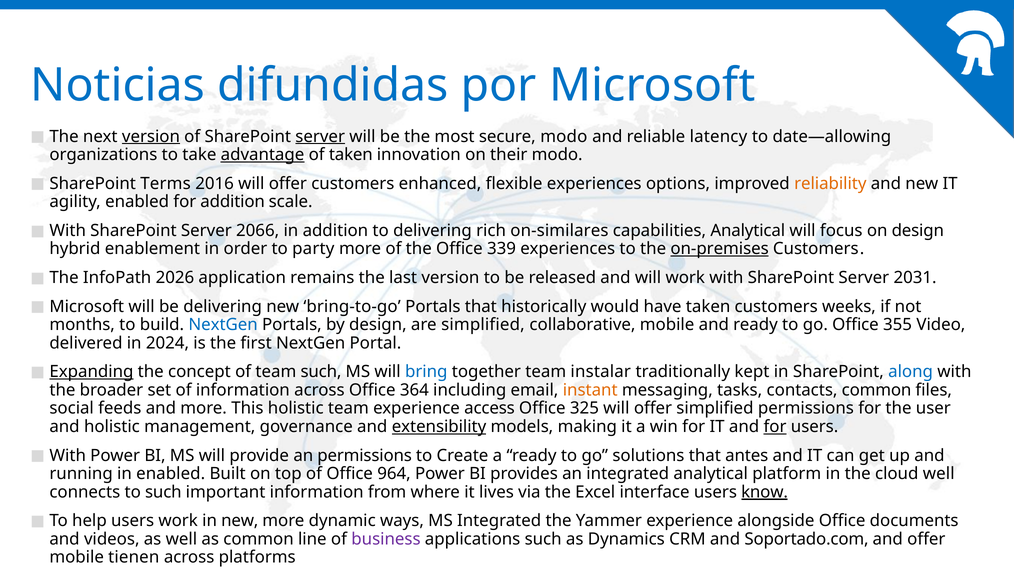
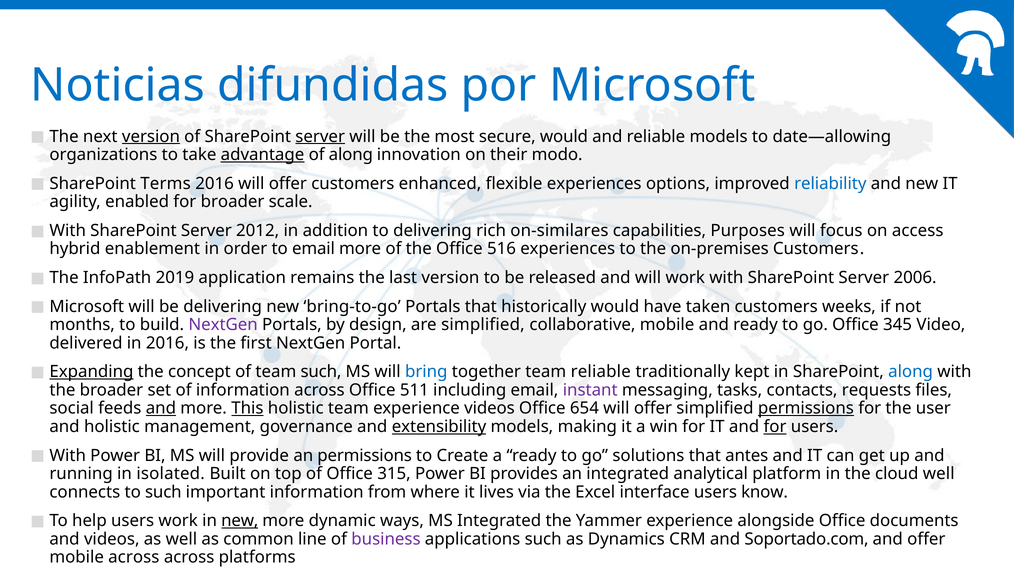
secure modo: modo -> would
reliable latency: latency -> models
of taken: taken -> along
reliability colour: orange -> blue
for addition: addition -> broader
2066: 2066 -> 2012
capabilities Analytical: Analytical -> Purposes
on design: design -> access
to party: party -> email
339: 339 -> 516
on-premises underline: present -> none
2026: 2026 -> 2019
2031: 2031 -> 2006
NextGen at (223, 324) colour: blue -> purple
355: 355 -> 345
in 2024: 2024 -> 2016
team instalar: instalar -> reliable
364: 364 -> 511
instant colour: orange -> purple
contacts common: common -> requests
and at (161, 408) underline: none -> present
This underline: none -> present
experience access: access -> videos
325: 325 -> 654
permissions at (806, 408) underline: none -> present
in enabled: enabled -> isolated
964: 964 -> 315
know underline: present -> none
new at (240, 520) underline: none -> present
mobile tienen: tienen -> across
